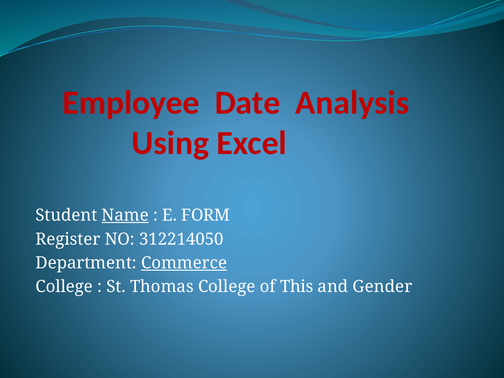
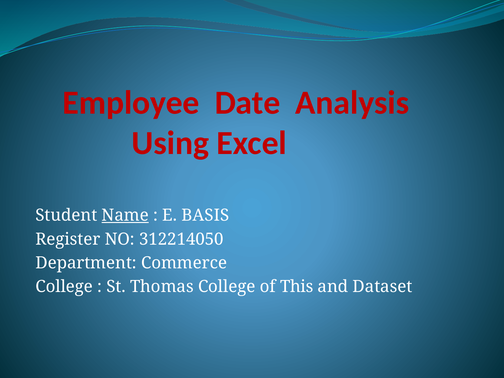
FORM: FORM -> BASIS
Commerce underline: present -> none
Gender: Gender -> Dataset
